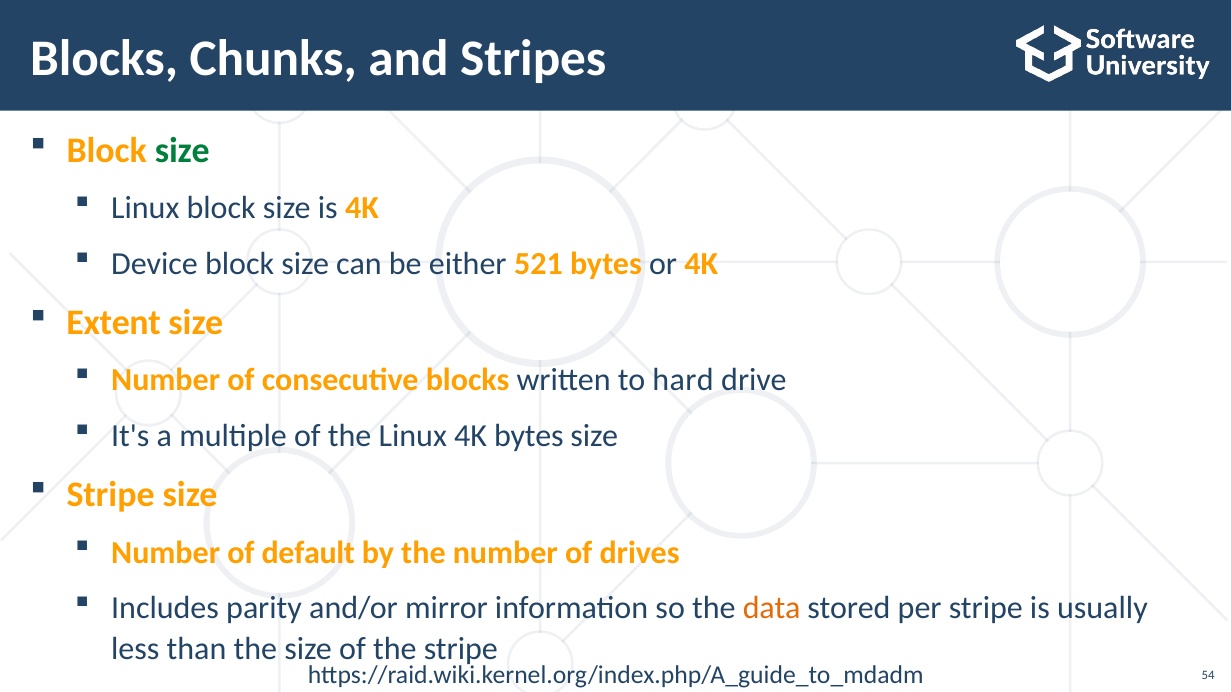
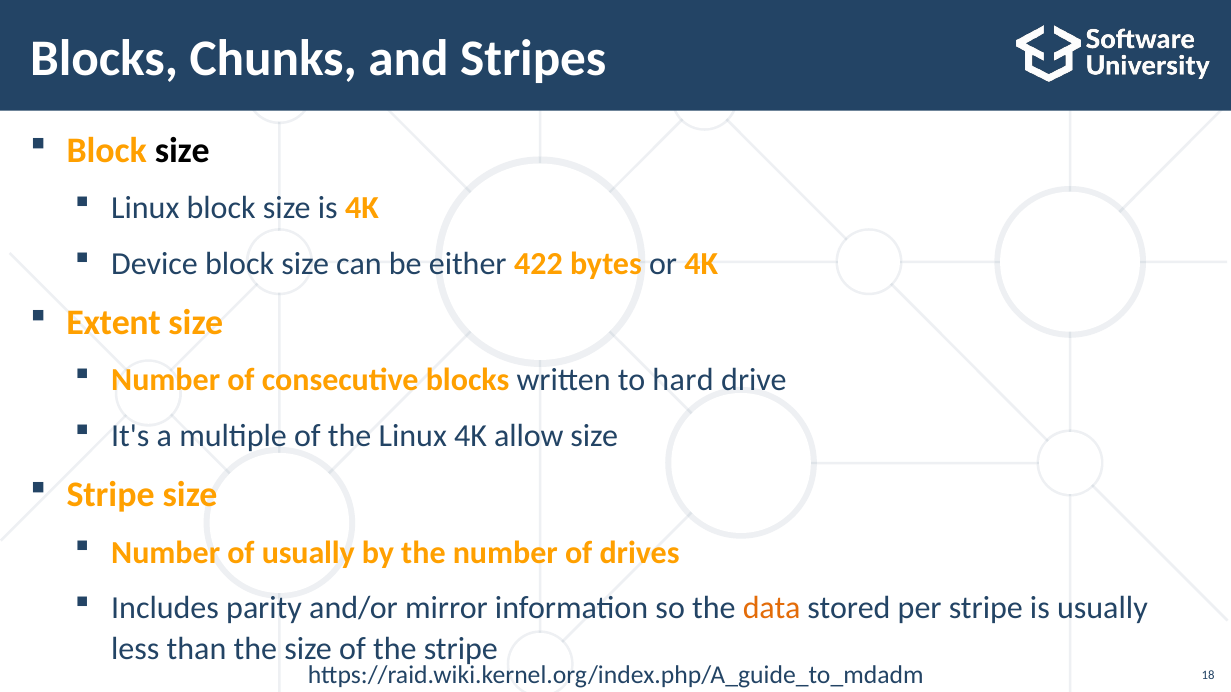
size at (182, 151) colour: green -> black
521: 521 -> 422
4K bytes: bytes -> allow
of default: default -> usually
54: 54 -> 18
